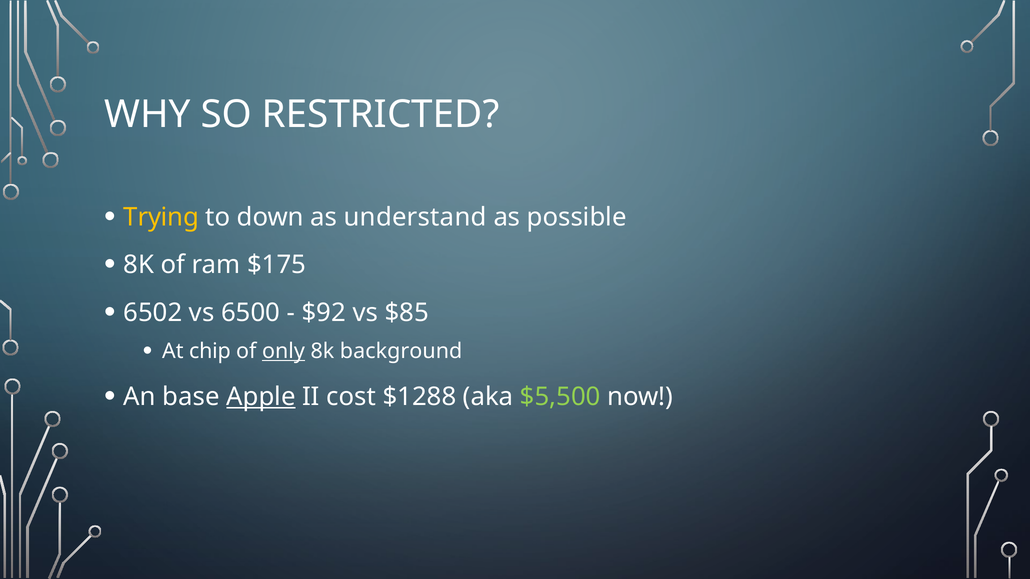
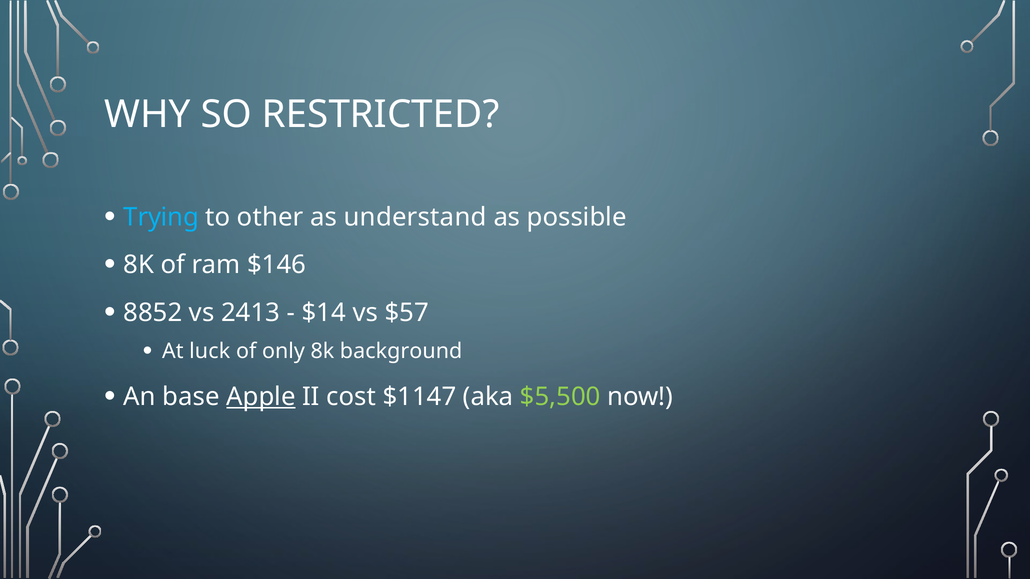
Trying colour: yellow -> light blue
down: down -> other
$175: $175 -> $146
6502: 6502 -> 8852
6500: 6500 -> 2413
$92: $92 -> $14
$85: $85 -> $57
chip: chip -> luck
only underline: present -> none
$1288: $1288 -> $1147
